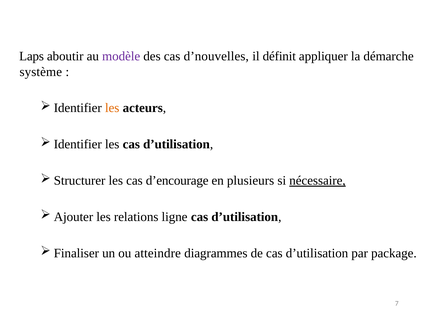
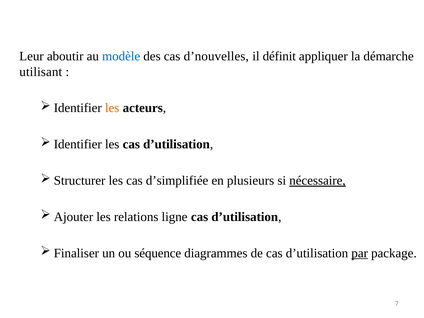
Laps: Laps -> Leur
modèle colour: purple -> blue
système: système -> utilisant
d’encourage: d’encourage -> d’simplifiée
atteindre: atteindre -> séquence
par underline: none -> present
